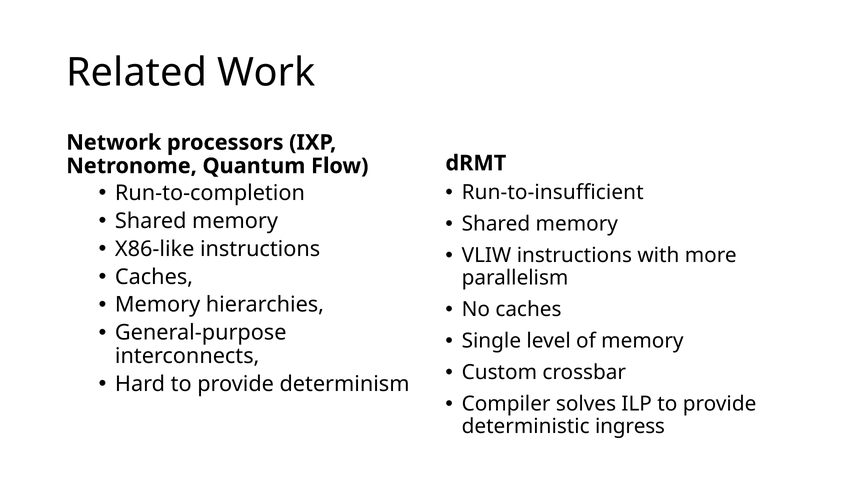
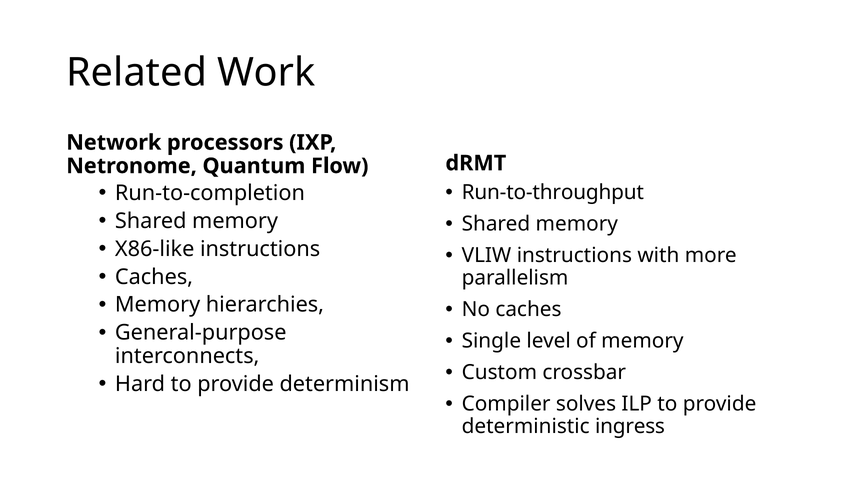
Run-to-insufficient: Run-to-insufficient -> Run-to-throughput
